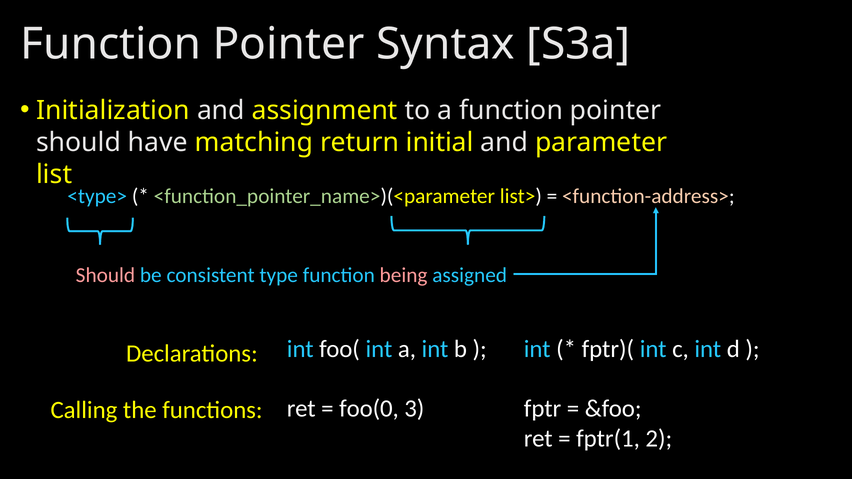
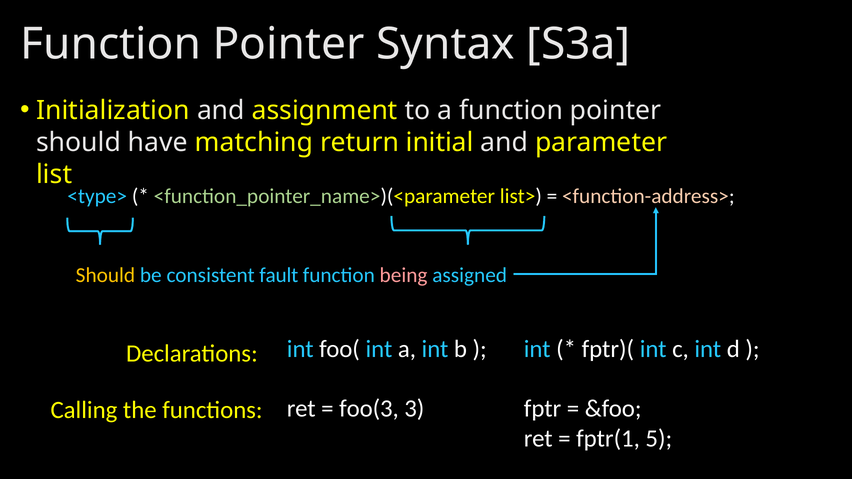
Should at (105, 275) colour: pink -> yellow
type: type -> fault
foo(0: foo(0 -> foo(3
2: 2 -> 5
